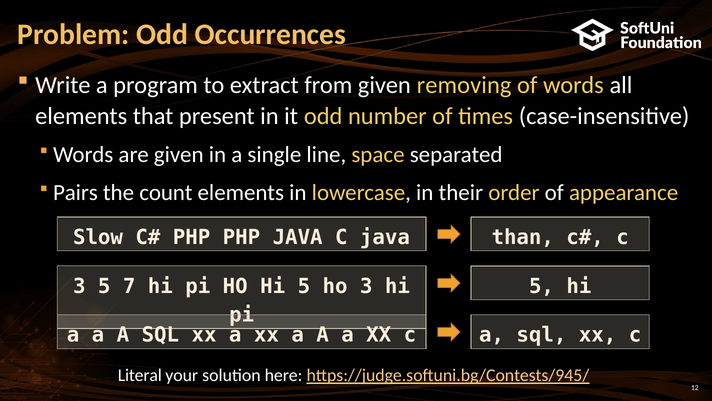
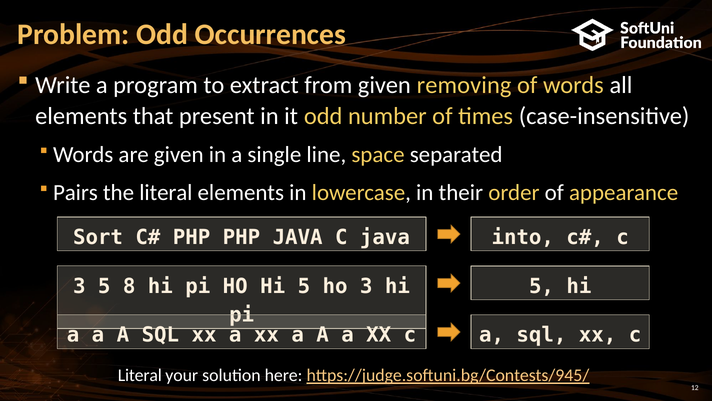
the count: count -> literal
Slow: Slow -> Sort
than: than -> into
7: 7 -> 8
